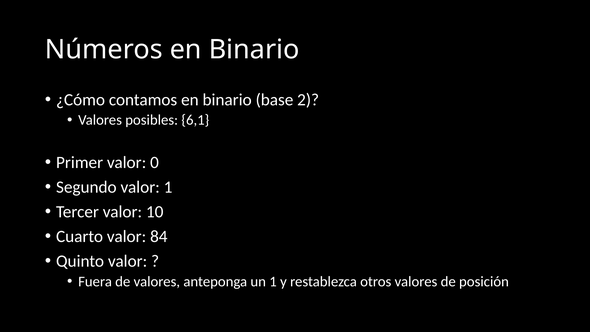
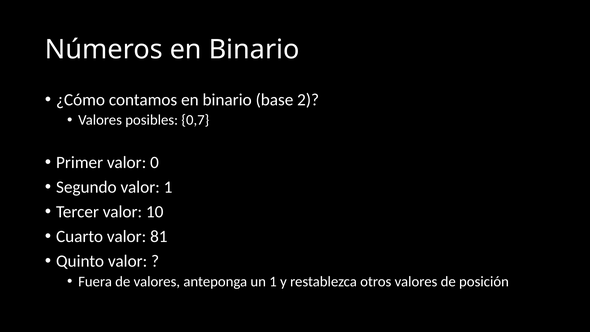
6,1: 6,1 -> 0,7
84: 84 -> 81
